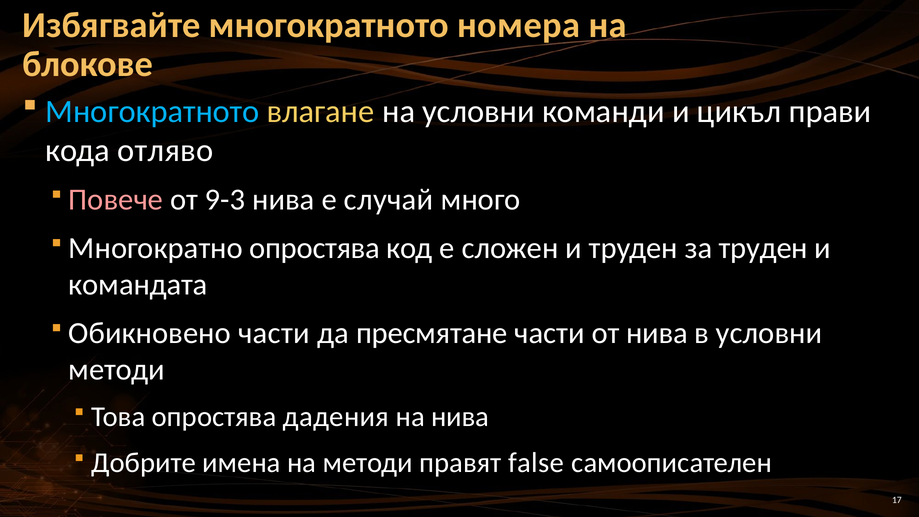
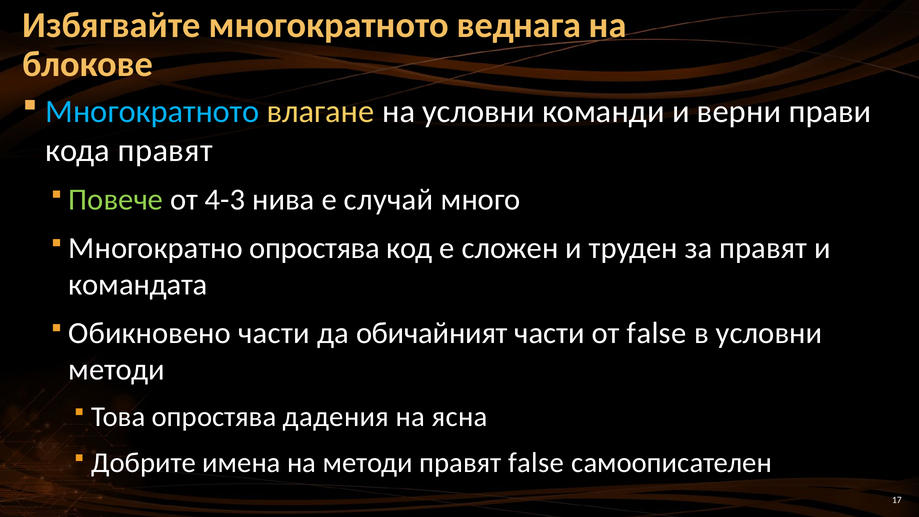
номера: номера -> веднага
цикъл: цикъл -> верни
кода отляво: отляво -> правят
Повече colour: pink -> light green
9-3: 9-3 -> 4-3
за труден: труден -> правят
пресмятане: пресмятане -> обичайният
от нива: нива -> false
на нива: нива -> ясна
